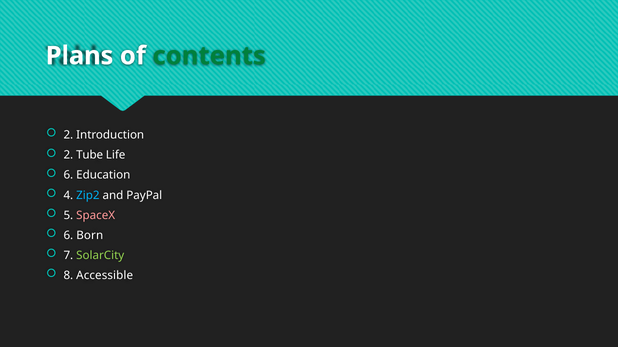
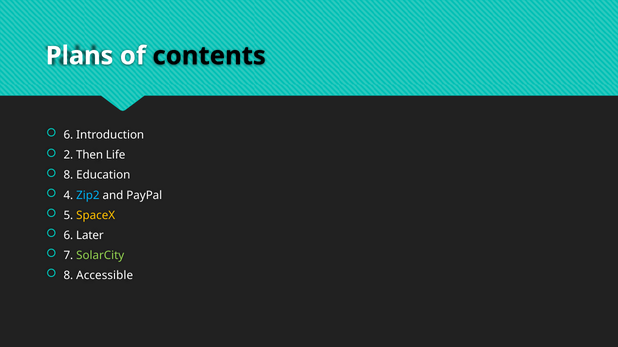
contents colour: green -> black
2 at (68, 135): 2 -> 6
Tube: Tube -> Then
6 at (68, 175): 6 -> 8
SpaceX colour: pink -> yellow
Born: Born -> Later
